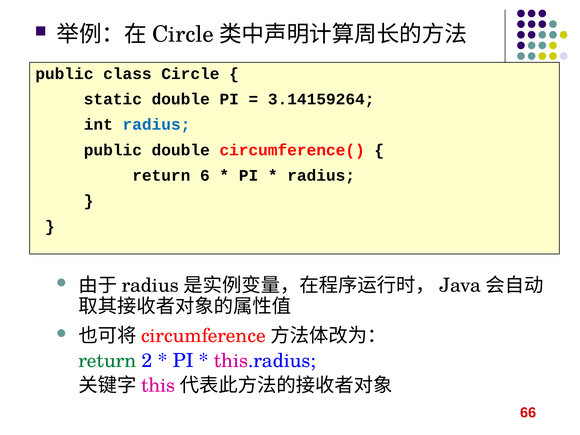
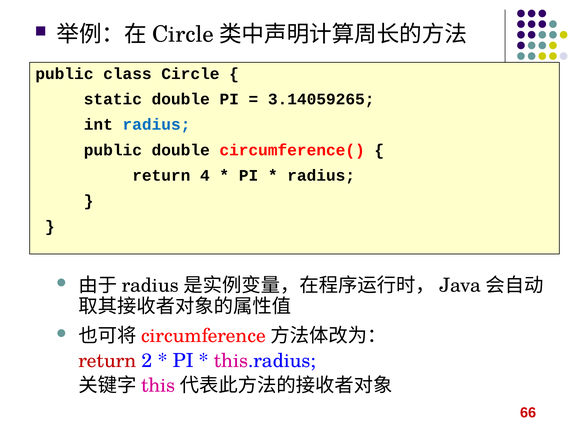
3.14159264: 3.14159264 -> 3.14059265
6: 6 -> 4
return at (107, 361) colour: green -> red
